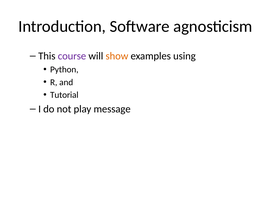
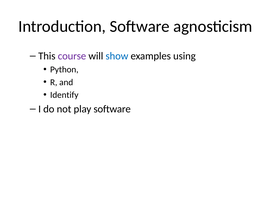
show colour: orange -> blue
Tutorial: Tutorial -> Identify
play message: message -> software
